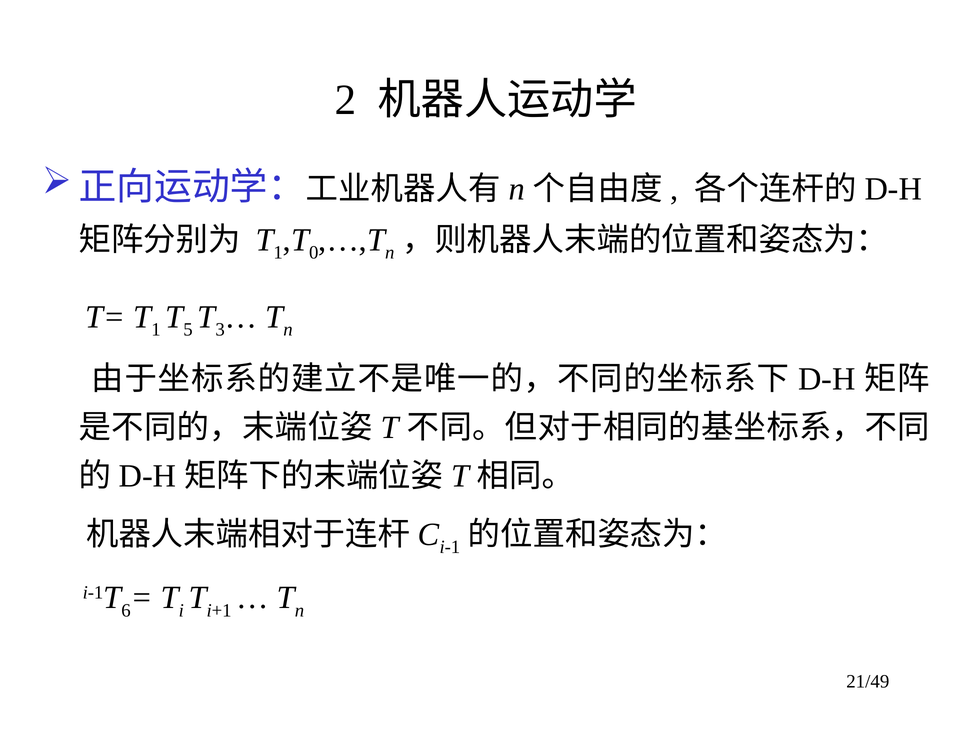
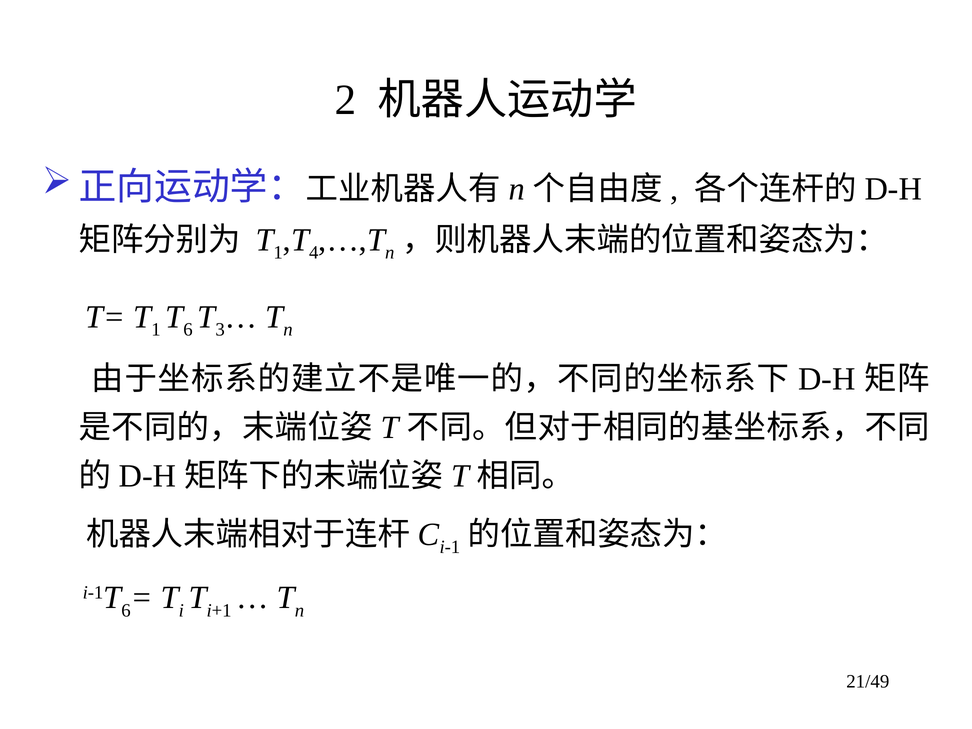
0: 0 -> 4
5 at (188, 330): 5 -> 6
